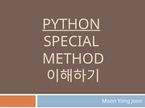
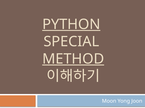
METHOD underline: none -> present
